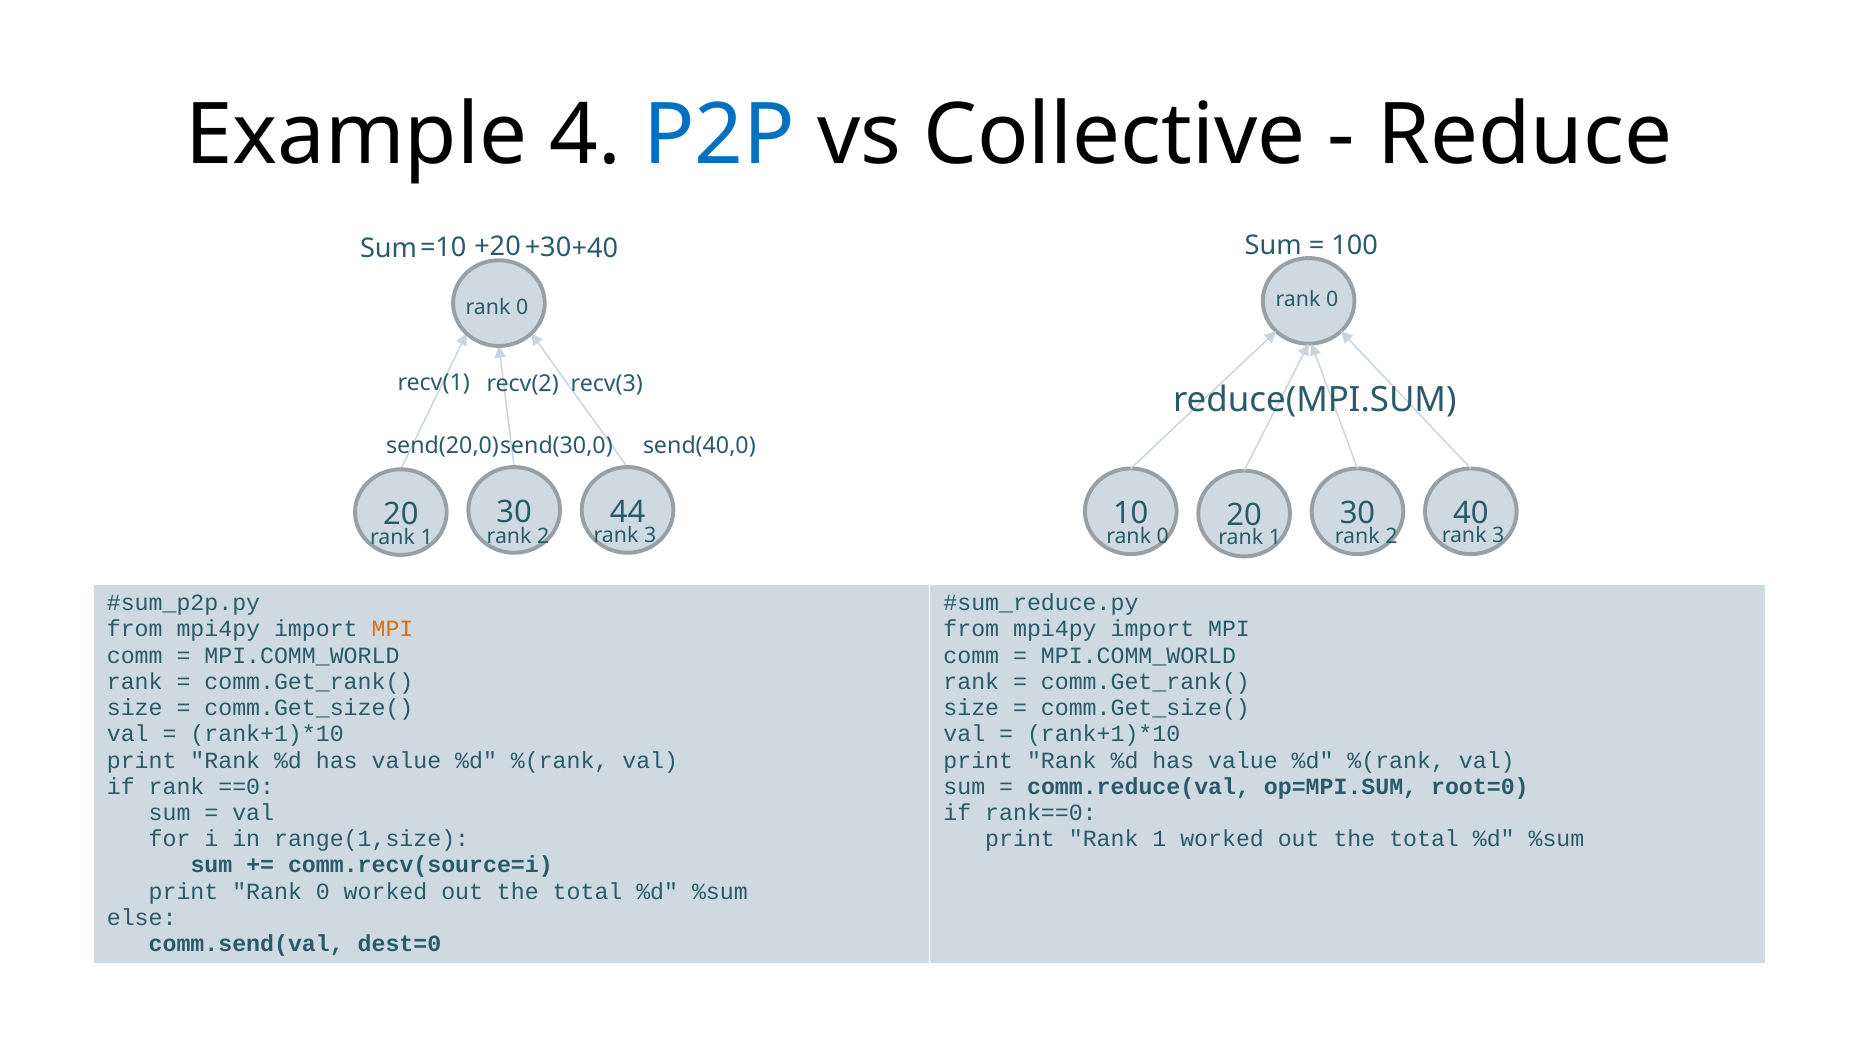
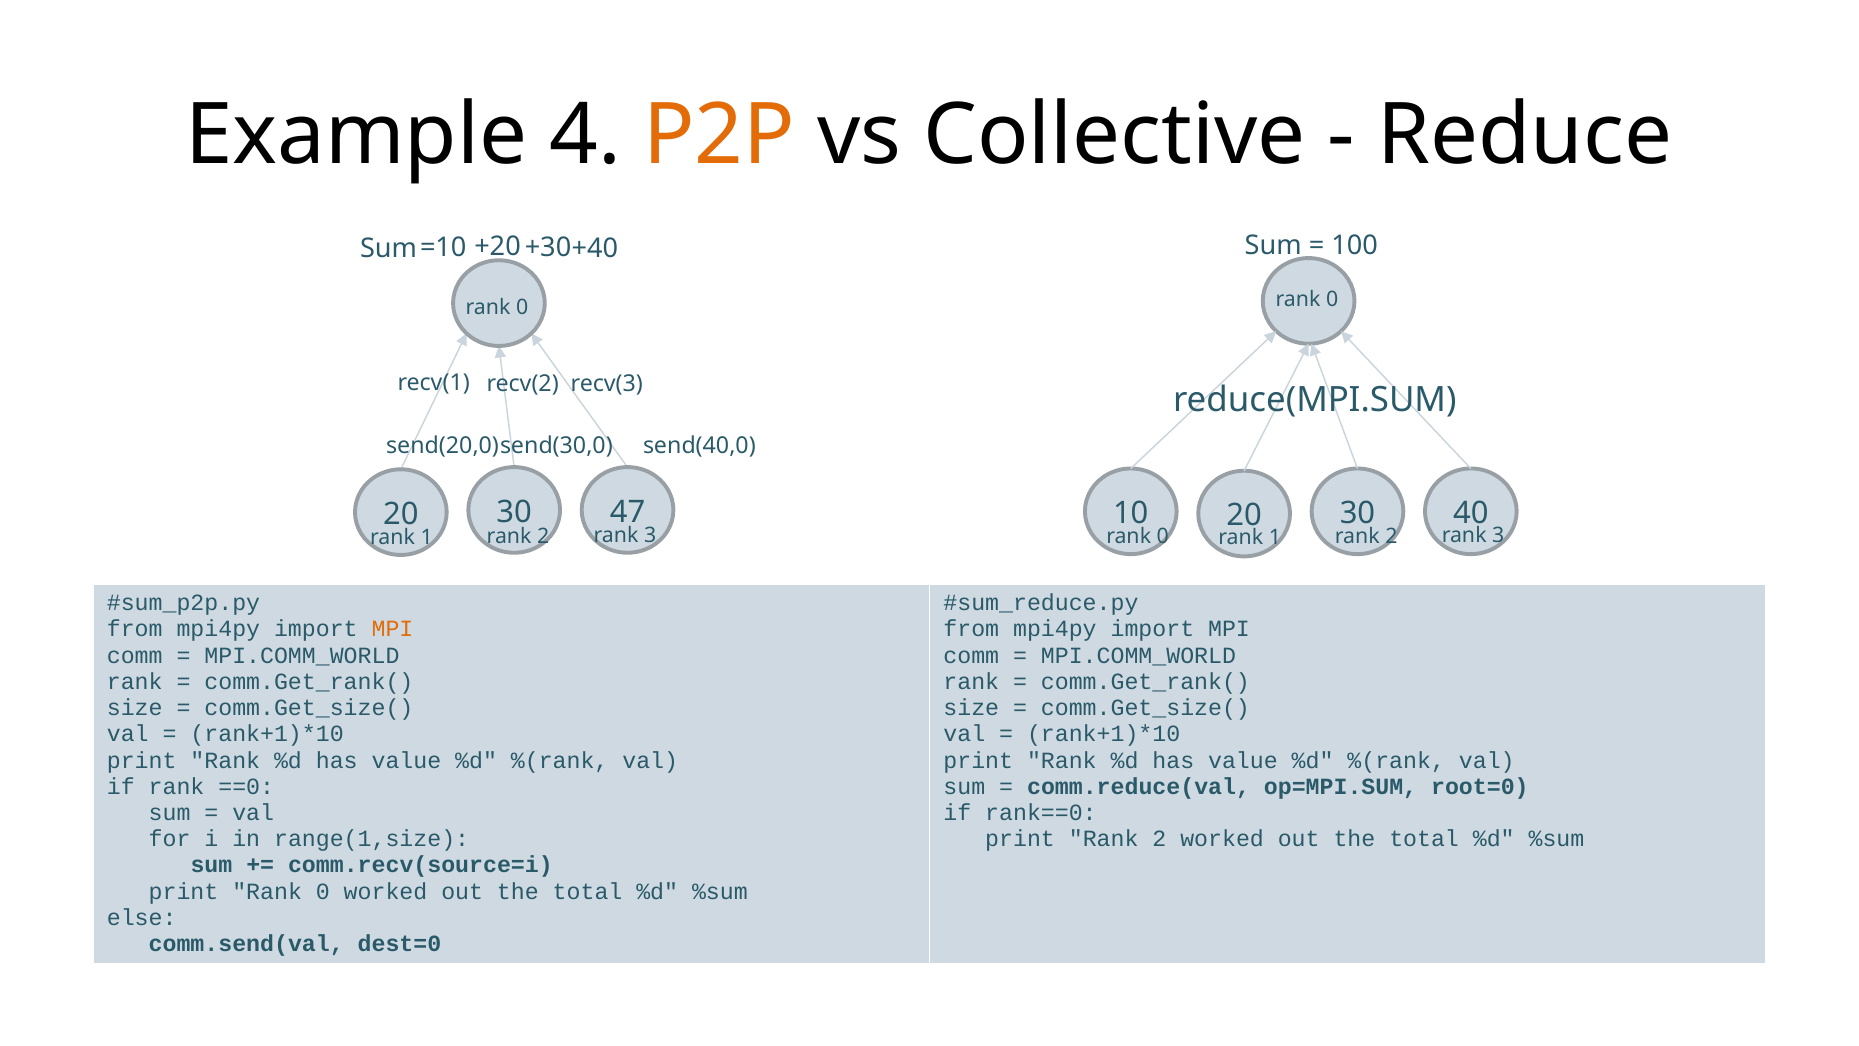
P2P colour: blue -> orange
44: 44 -> 47
print Rank 1: 1 -> 2
